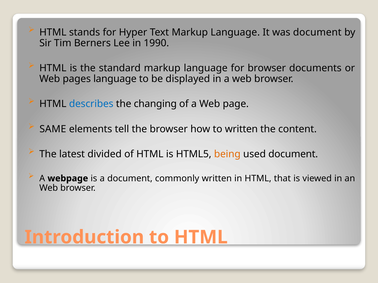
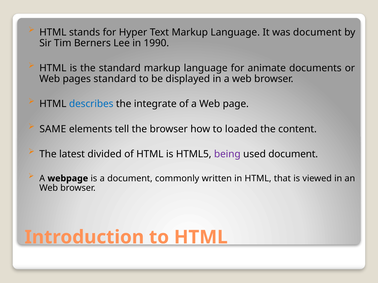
for browser: browser -> animate
pages language: language -> standard
changing: changing -> integrate
to written: written -> loaded
being colour: orange -> purple
